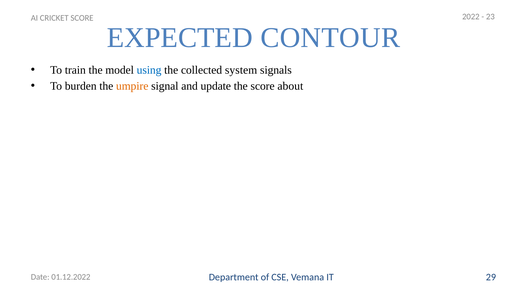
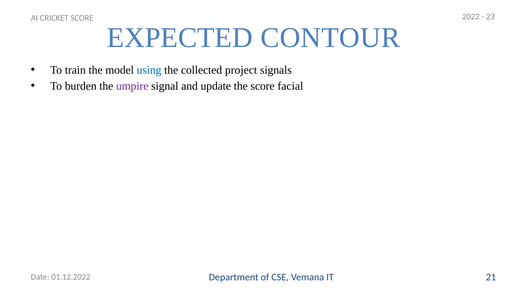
system: system -> project
umpire colour: orange -> purple
about: about -> facial
29: 29 -> 21
